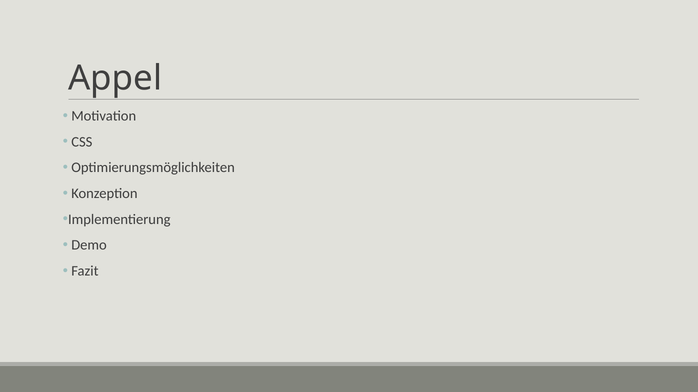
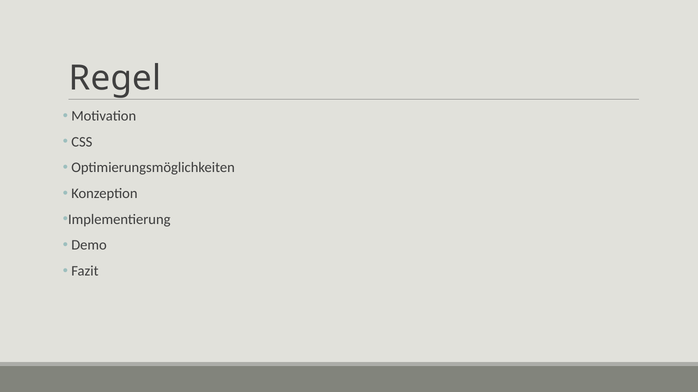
Appel: Appel -> Regel
